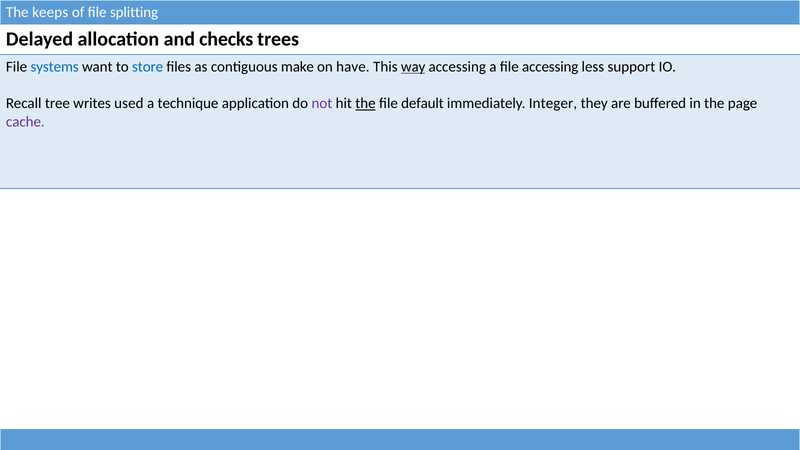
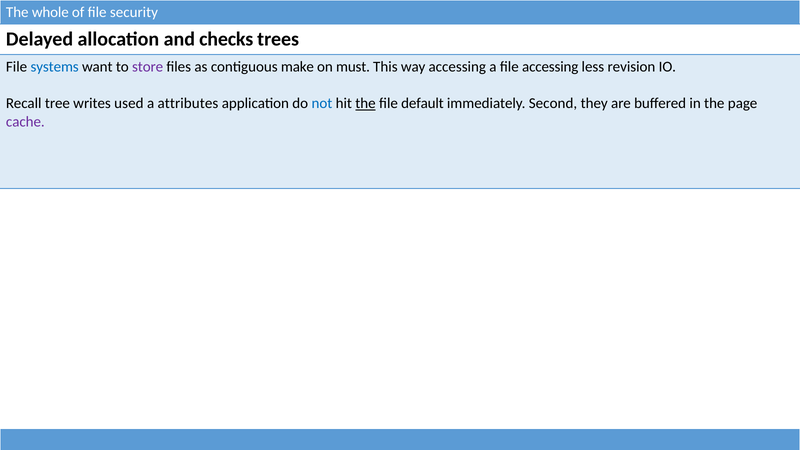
keeps: keeps -> whole
splitting: splitting -> security
store colour: blue -> purple
have: have -> must
way underline: present -> none
support: support -> revision
technique: technique -> attributes
not colour: purple -> blue
Integer: Integer -> Second
